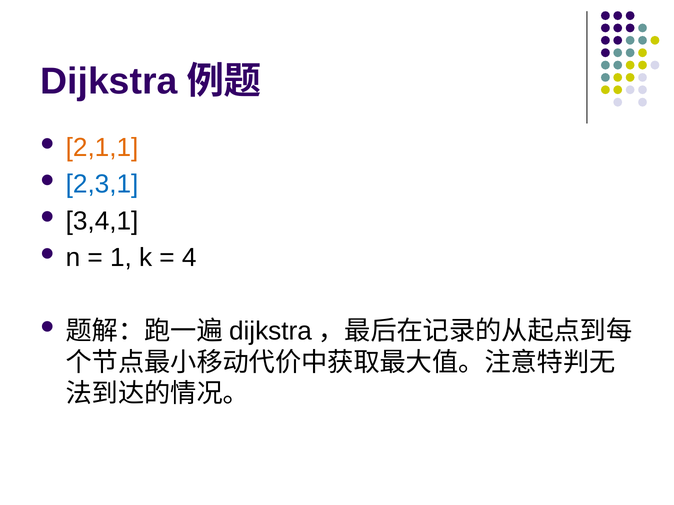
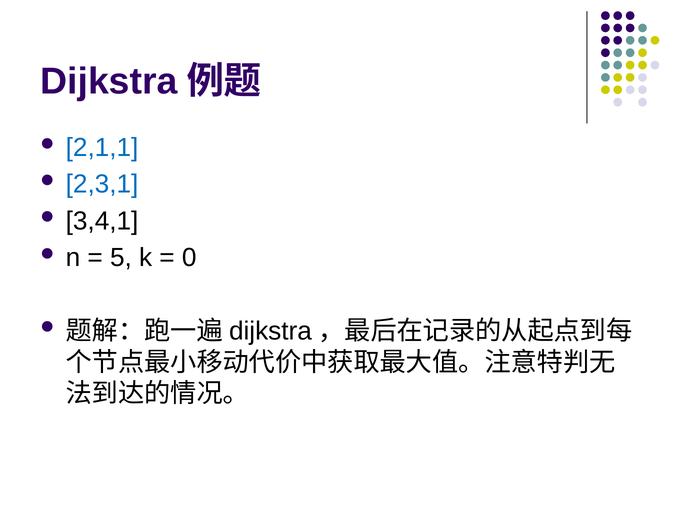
2,1,1 colour: orange -> blue
1: 1 -> 5
4: 4 -> 0
